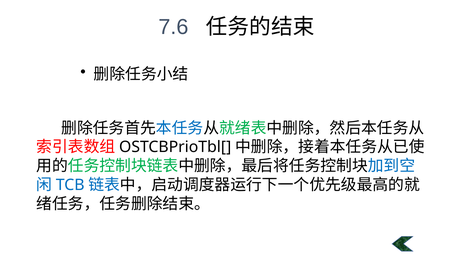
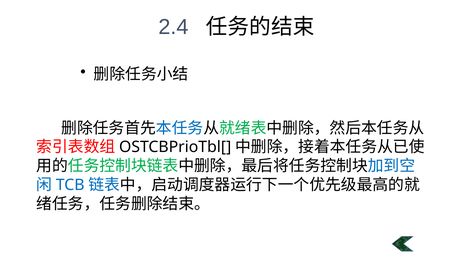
7.6: 7.6 -> 2.4
